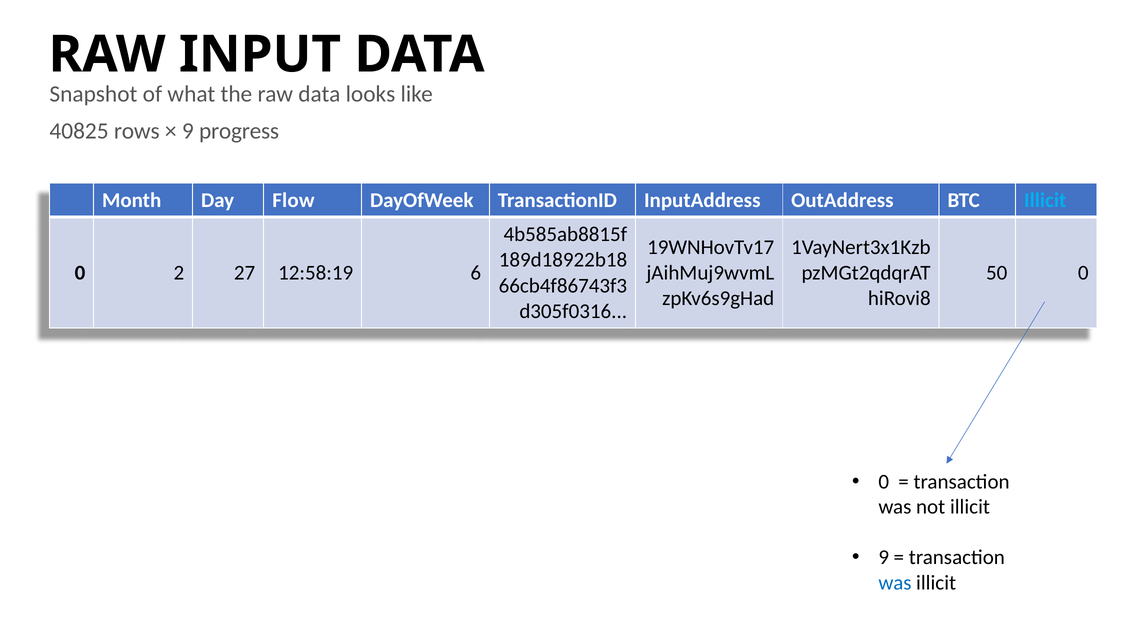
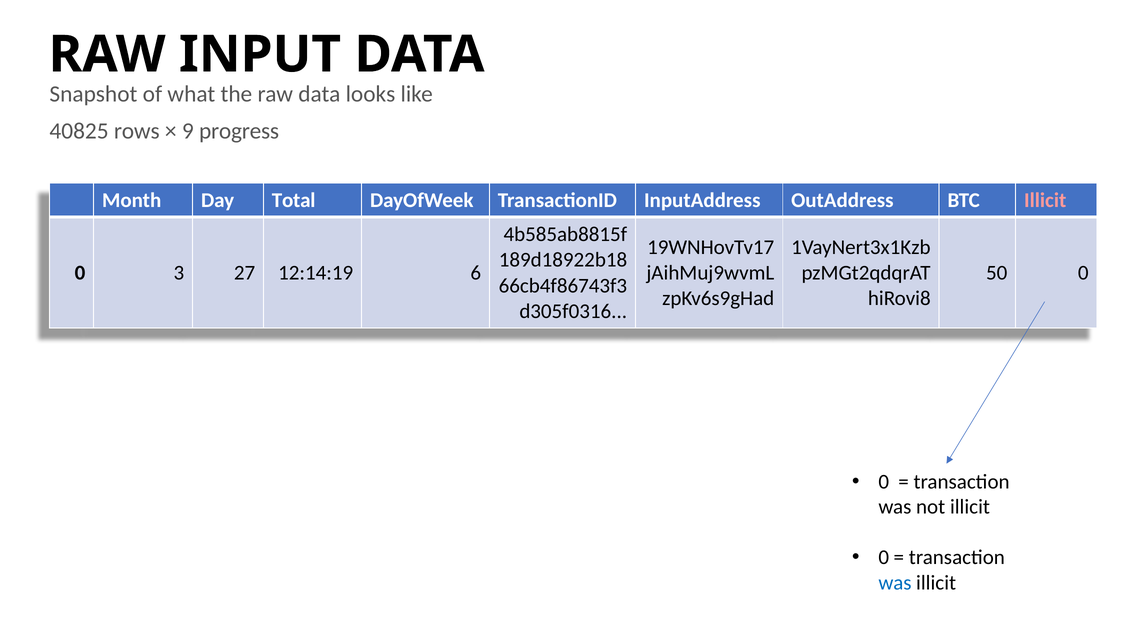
Flow: Flow -> Total
Illicit at (1045, 201) colour: light blue -> pink
2: 2 -> 3
12:58:19: 12:58:19 -> 12:14:19
9 at (884, 558): 9 -> 0
